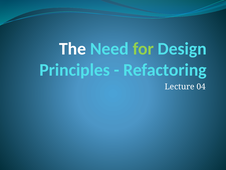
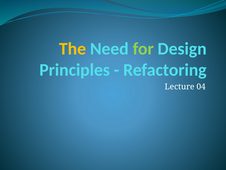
The colour: white -> yellow
